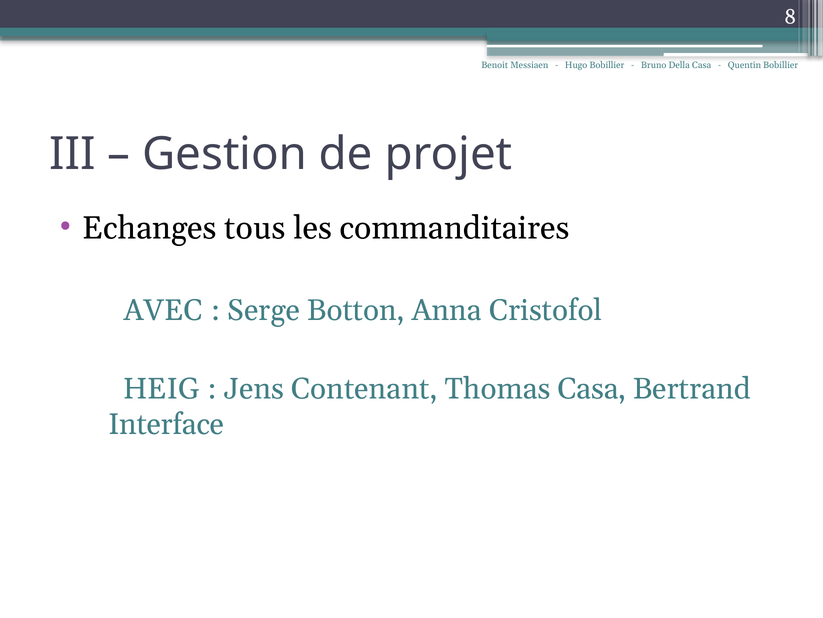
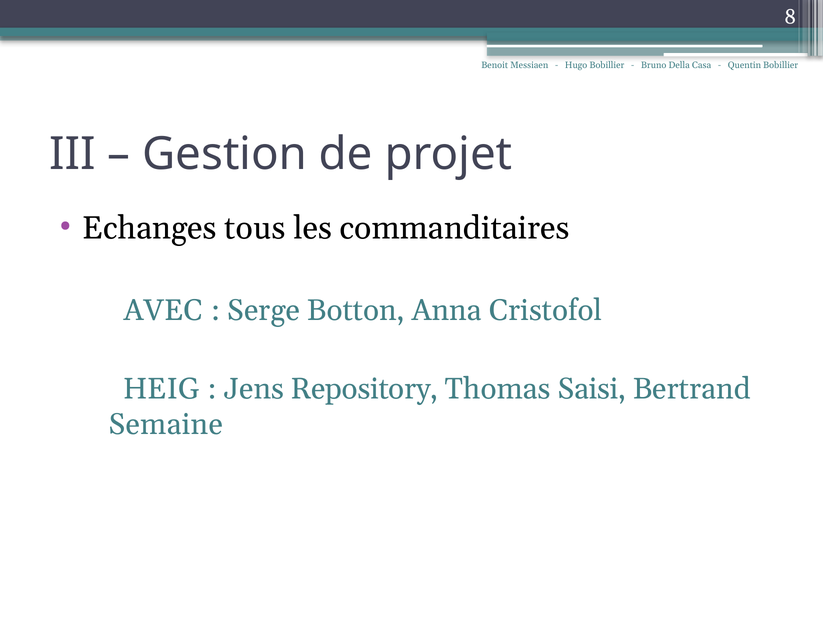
Contenant: Contenant -> Repository
Thomas Casa: Casa -> Saisi
Interface: Interface -> Semaine
